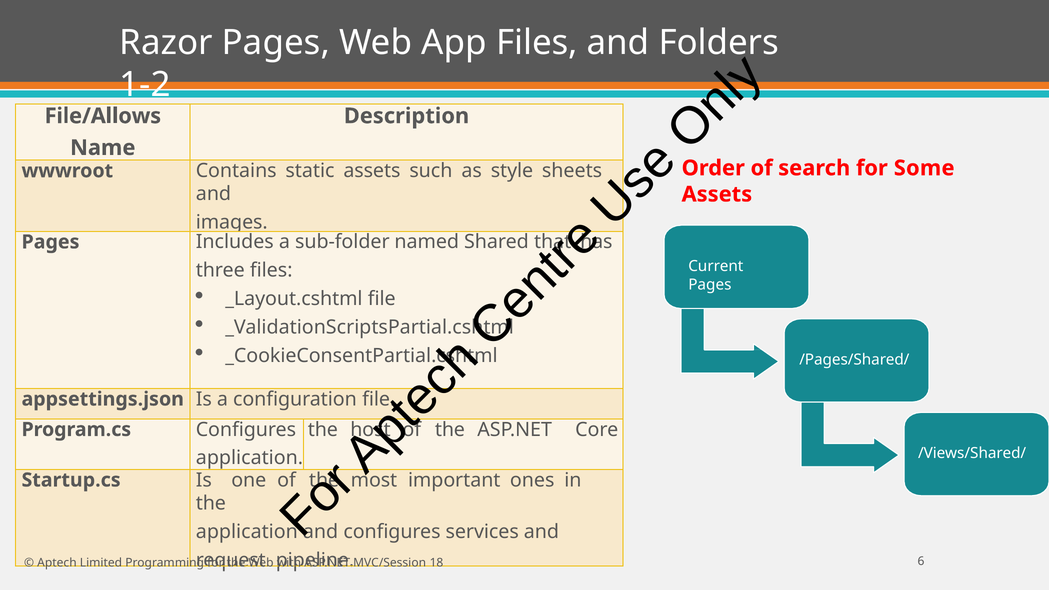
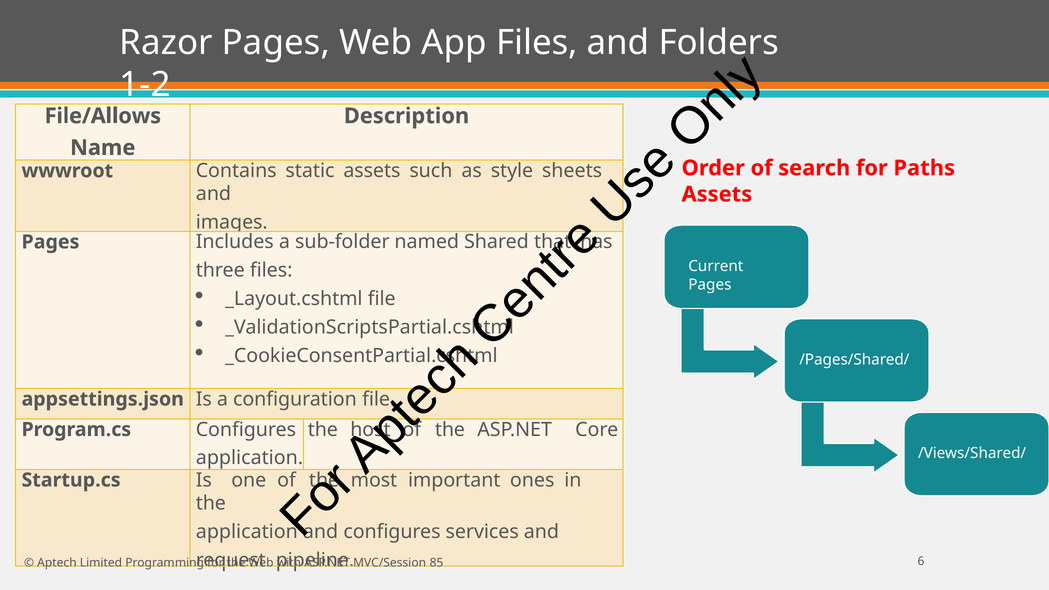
Some: Some -> Paths
18: 18 -> 85
